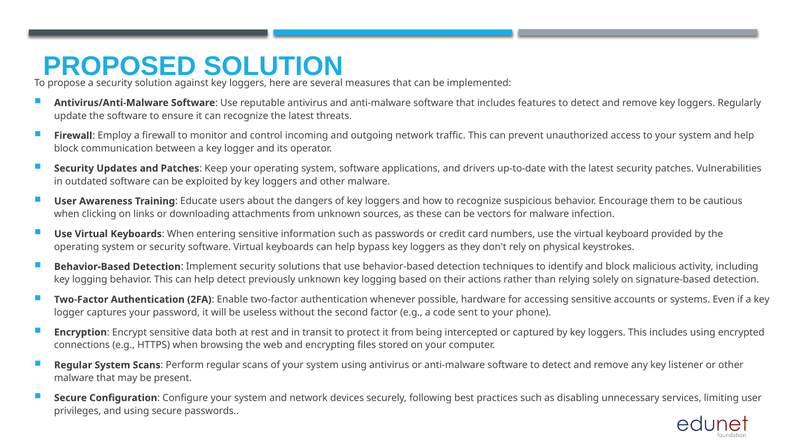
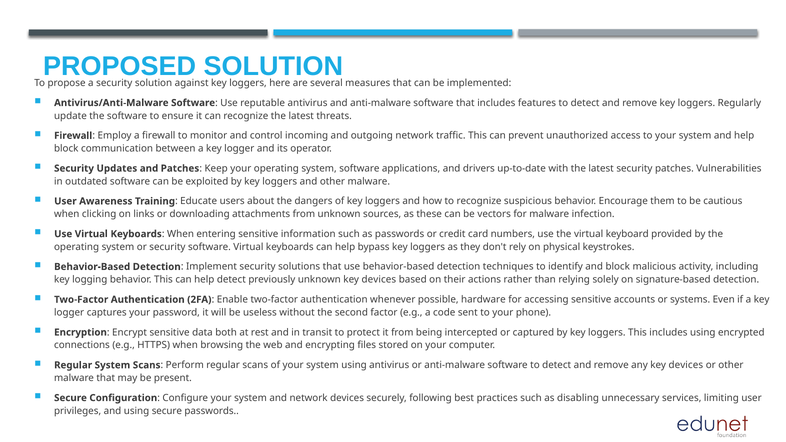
unknown key logging: logging -> devices
any key listener: listener -> devices
